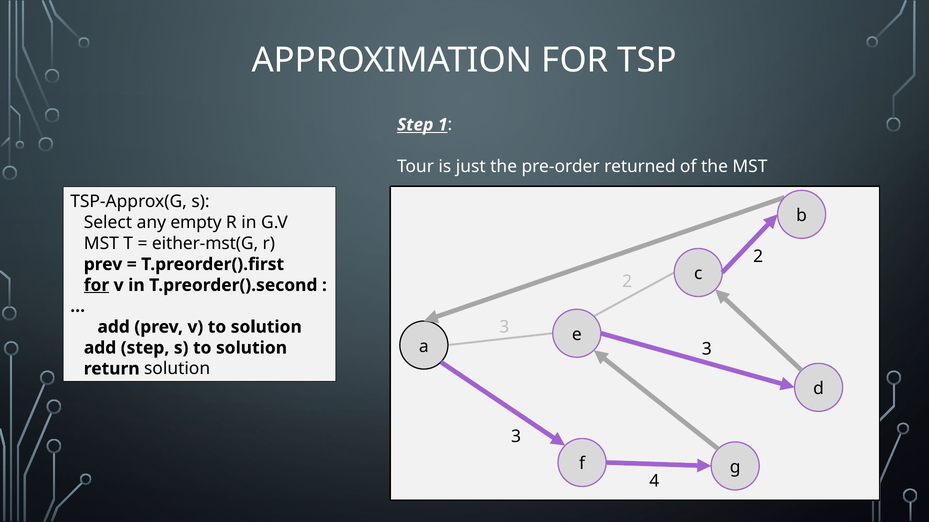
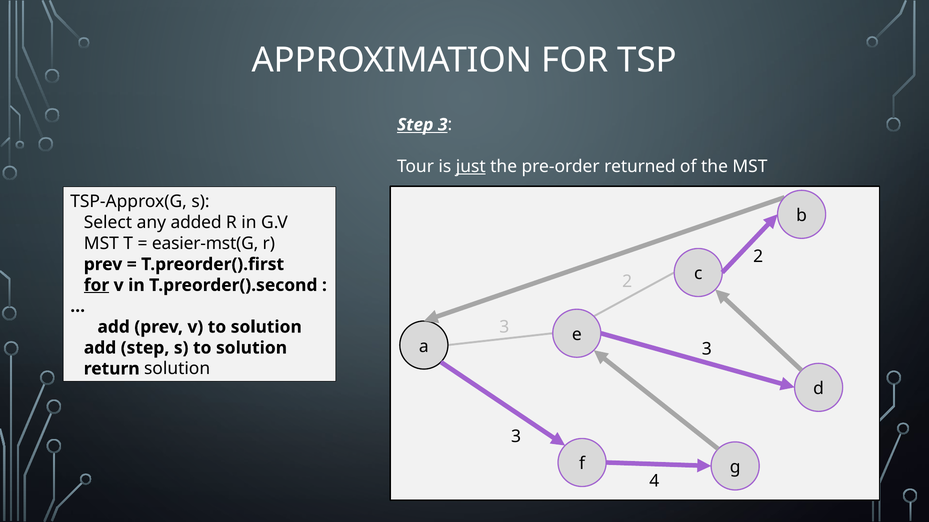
Step 1: 1 -> 3
just underline: none -> present
empty: empty -> added
either-mst(G: either-mst(G -> easier-mst(G
